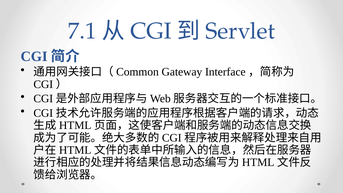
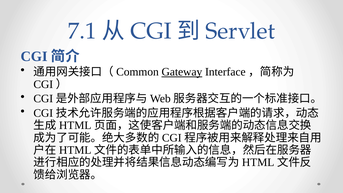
Gateway underline: none -> present
